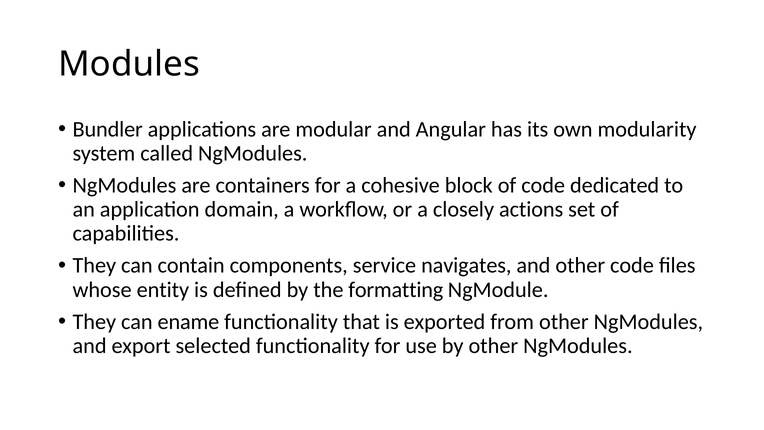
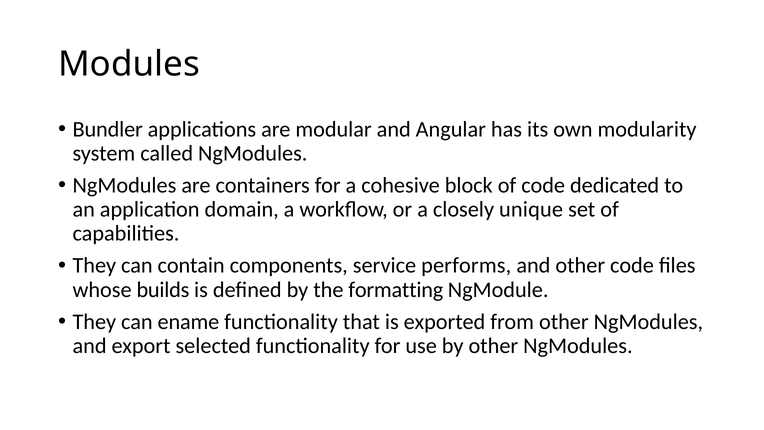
actions: actions -> unique
navigates: navigates -> performs
entity: entity -> builds
